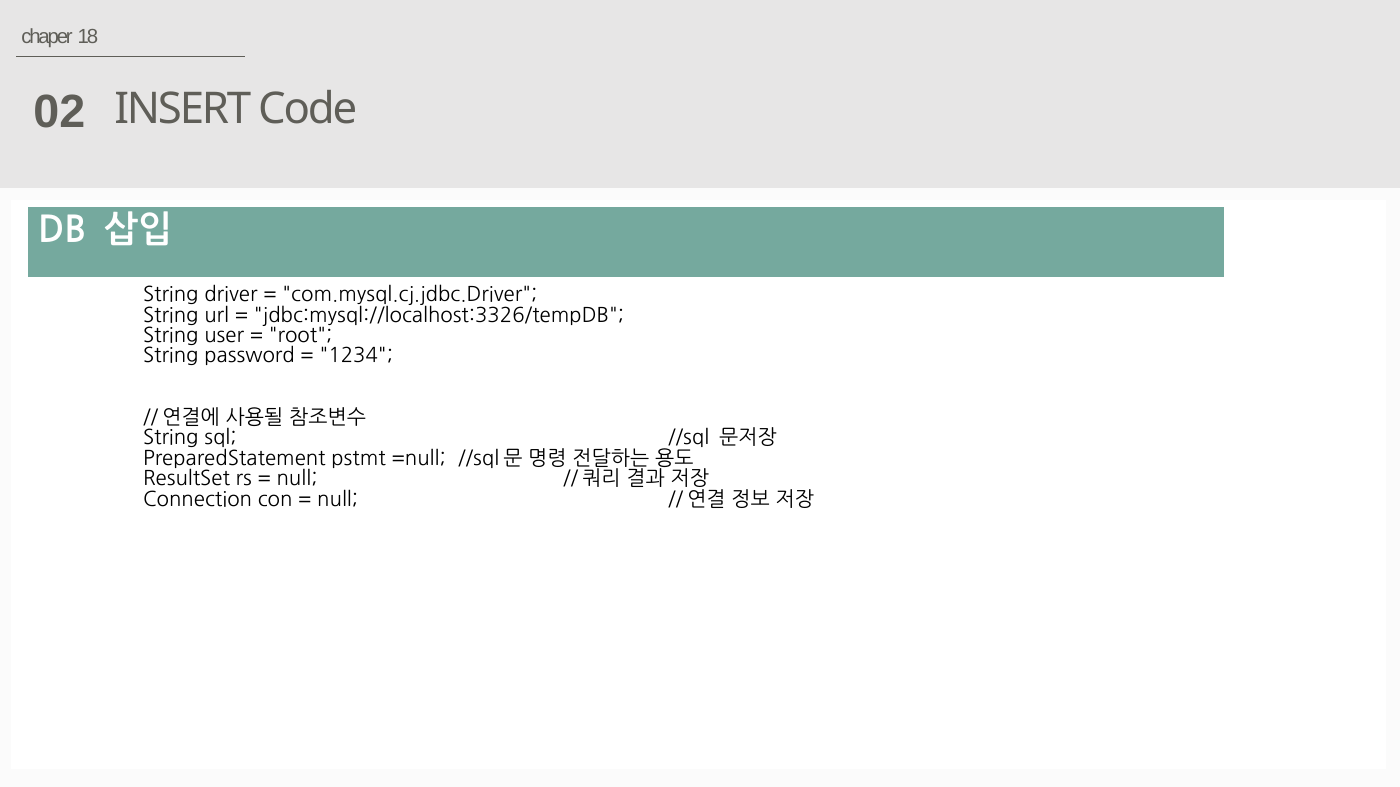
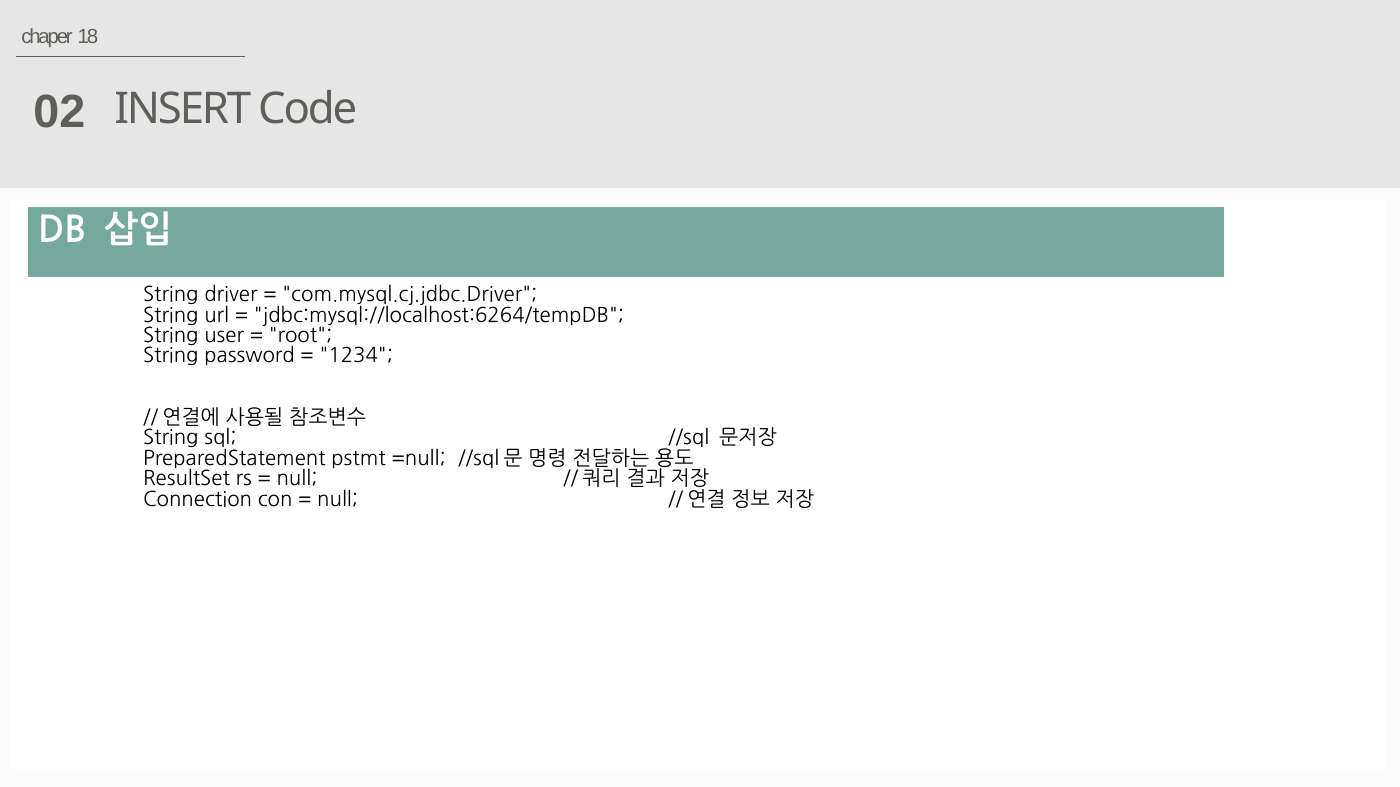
jdbc:mysql://localhost:3326/tempDB: jdbc:mysql://localhost:3326/tempDB -> jdbc:mysql://localhost:6264/tempDB
